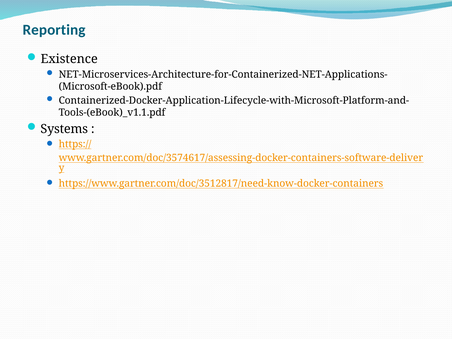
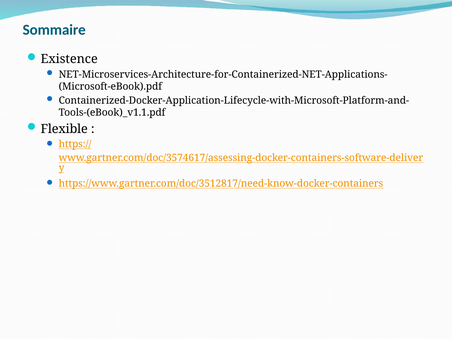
Reporting: Reporting -> Sommaire
Systems: Systems -> Flexible
